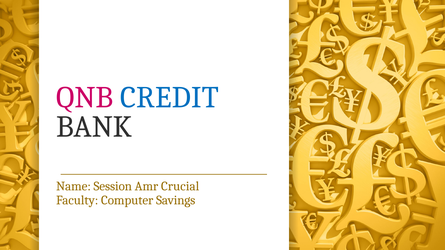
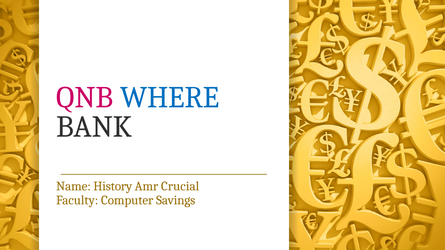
CREDIT: CREDIT -> WHERE
Session: Session -> History
